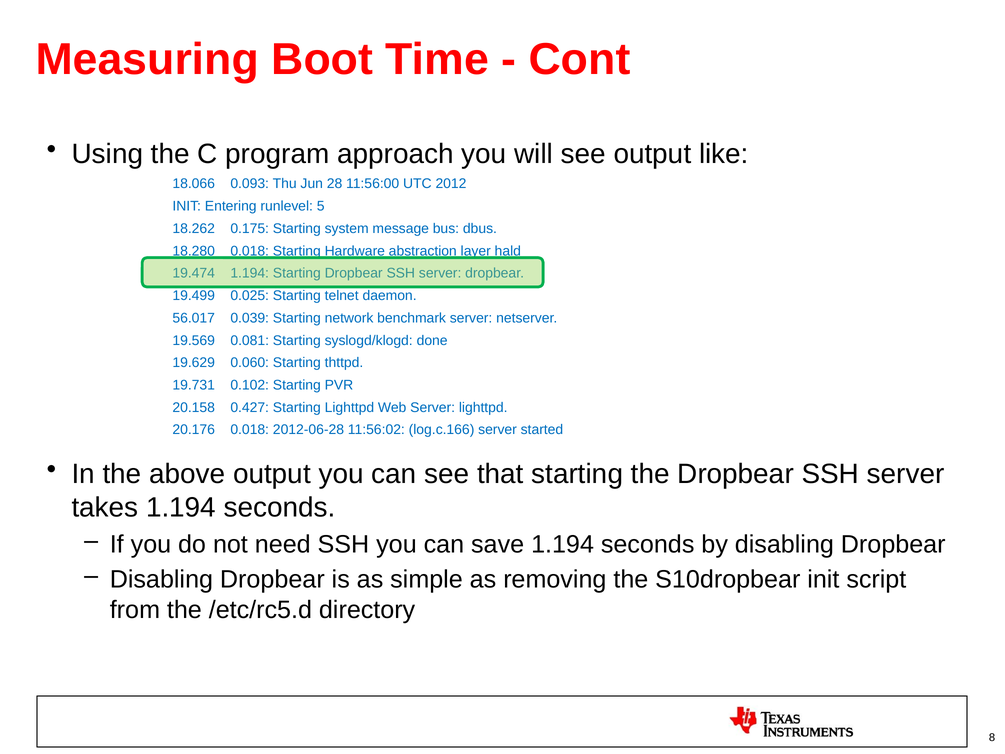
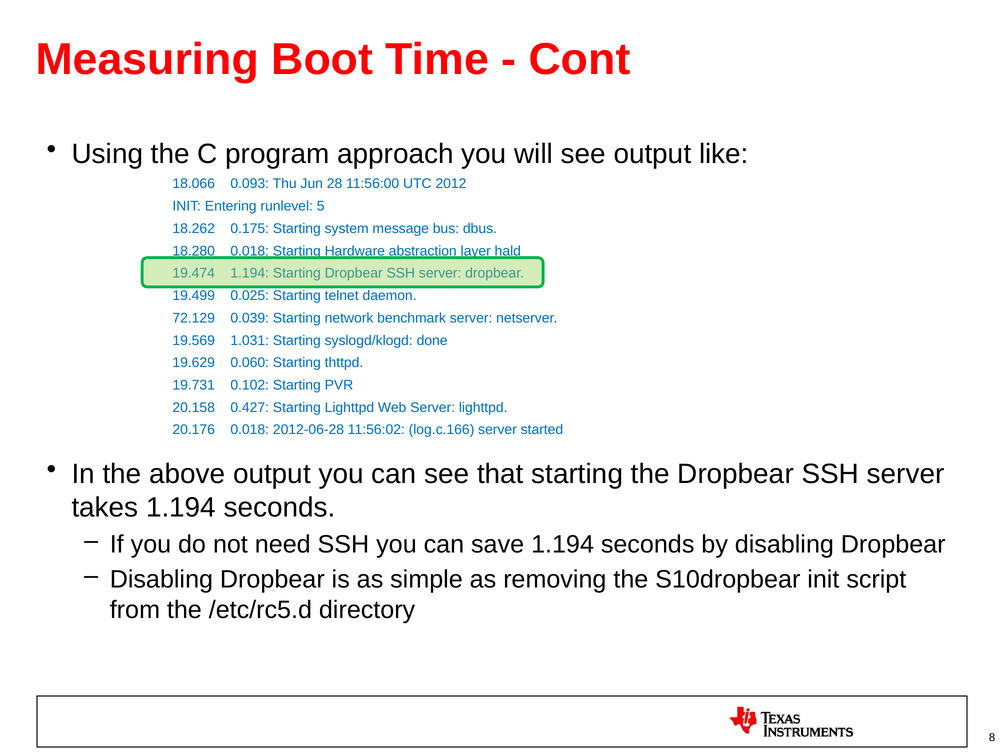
56.017: 56.017 -> 72.129
0.081: 0.081 -> 1.031
